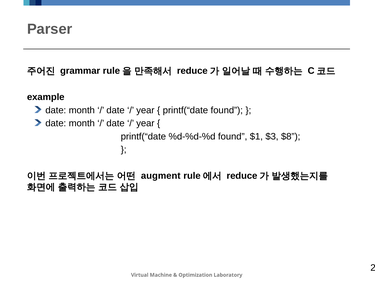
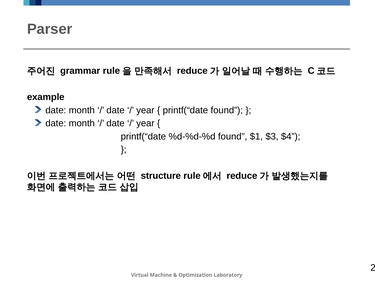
$8: $8 -> $4
augment: augment -> structure
